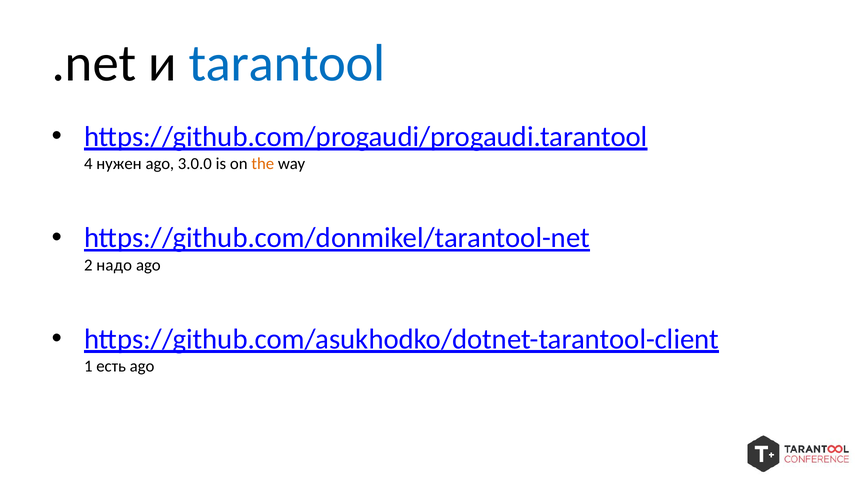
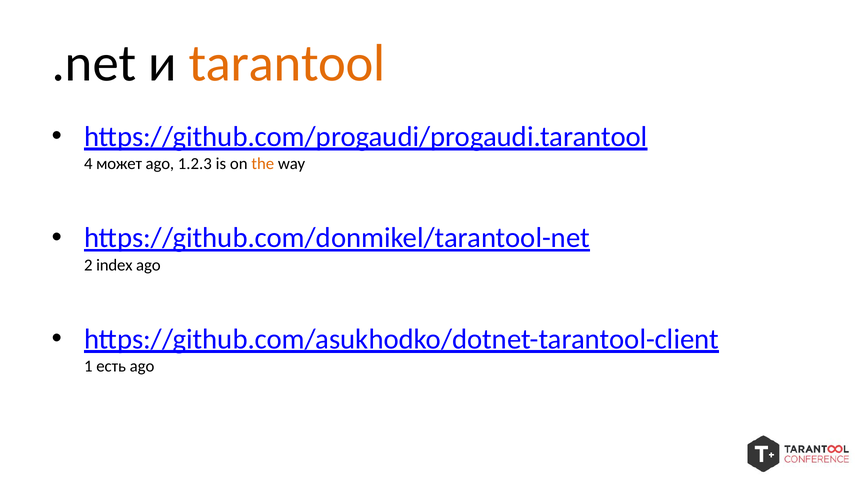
tarantool colour: blue -> orange
нужен: нужен -> может
3.0.0: 3.0.0 -> 1.2.3
надо: надо -> index
